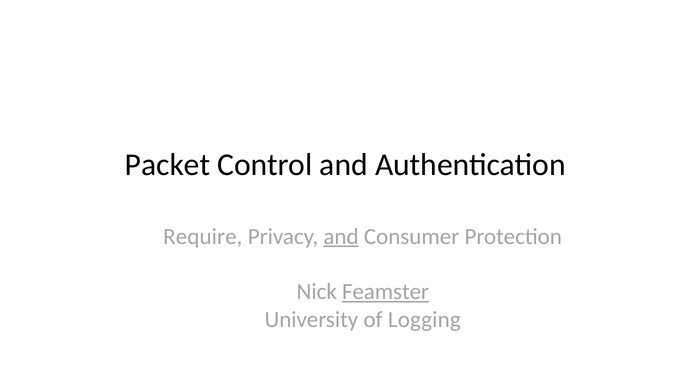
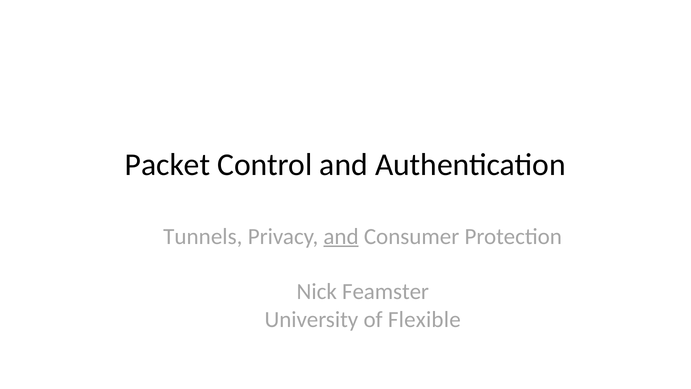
Require: Require -> Tunnels
Feamster underline: present -> none
Logging: Logging -> Flexible
